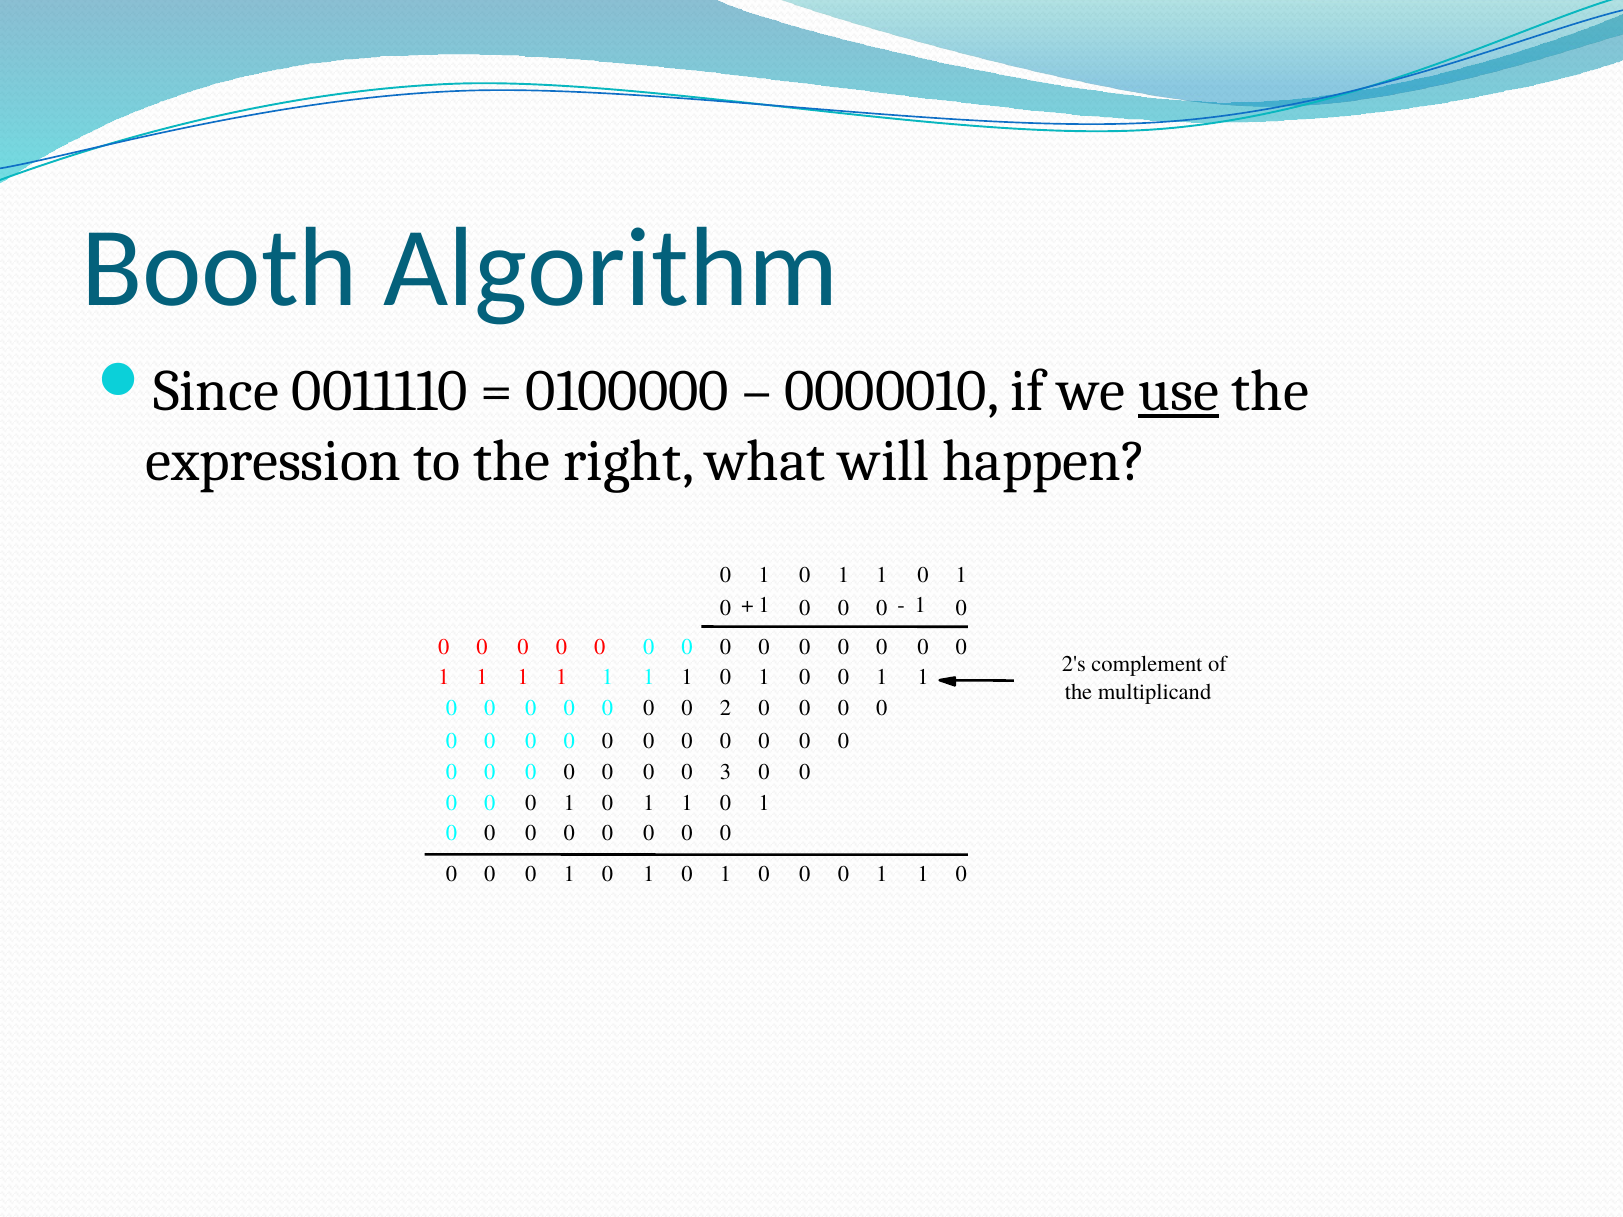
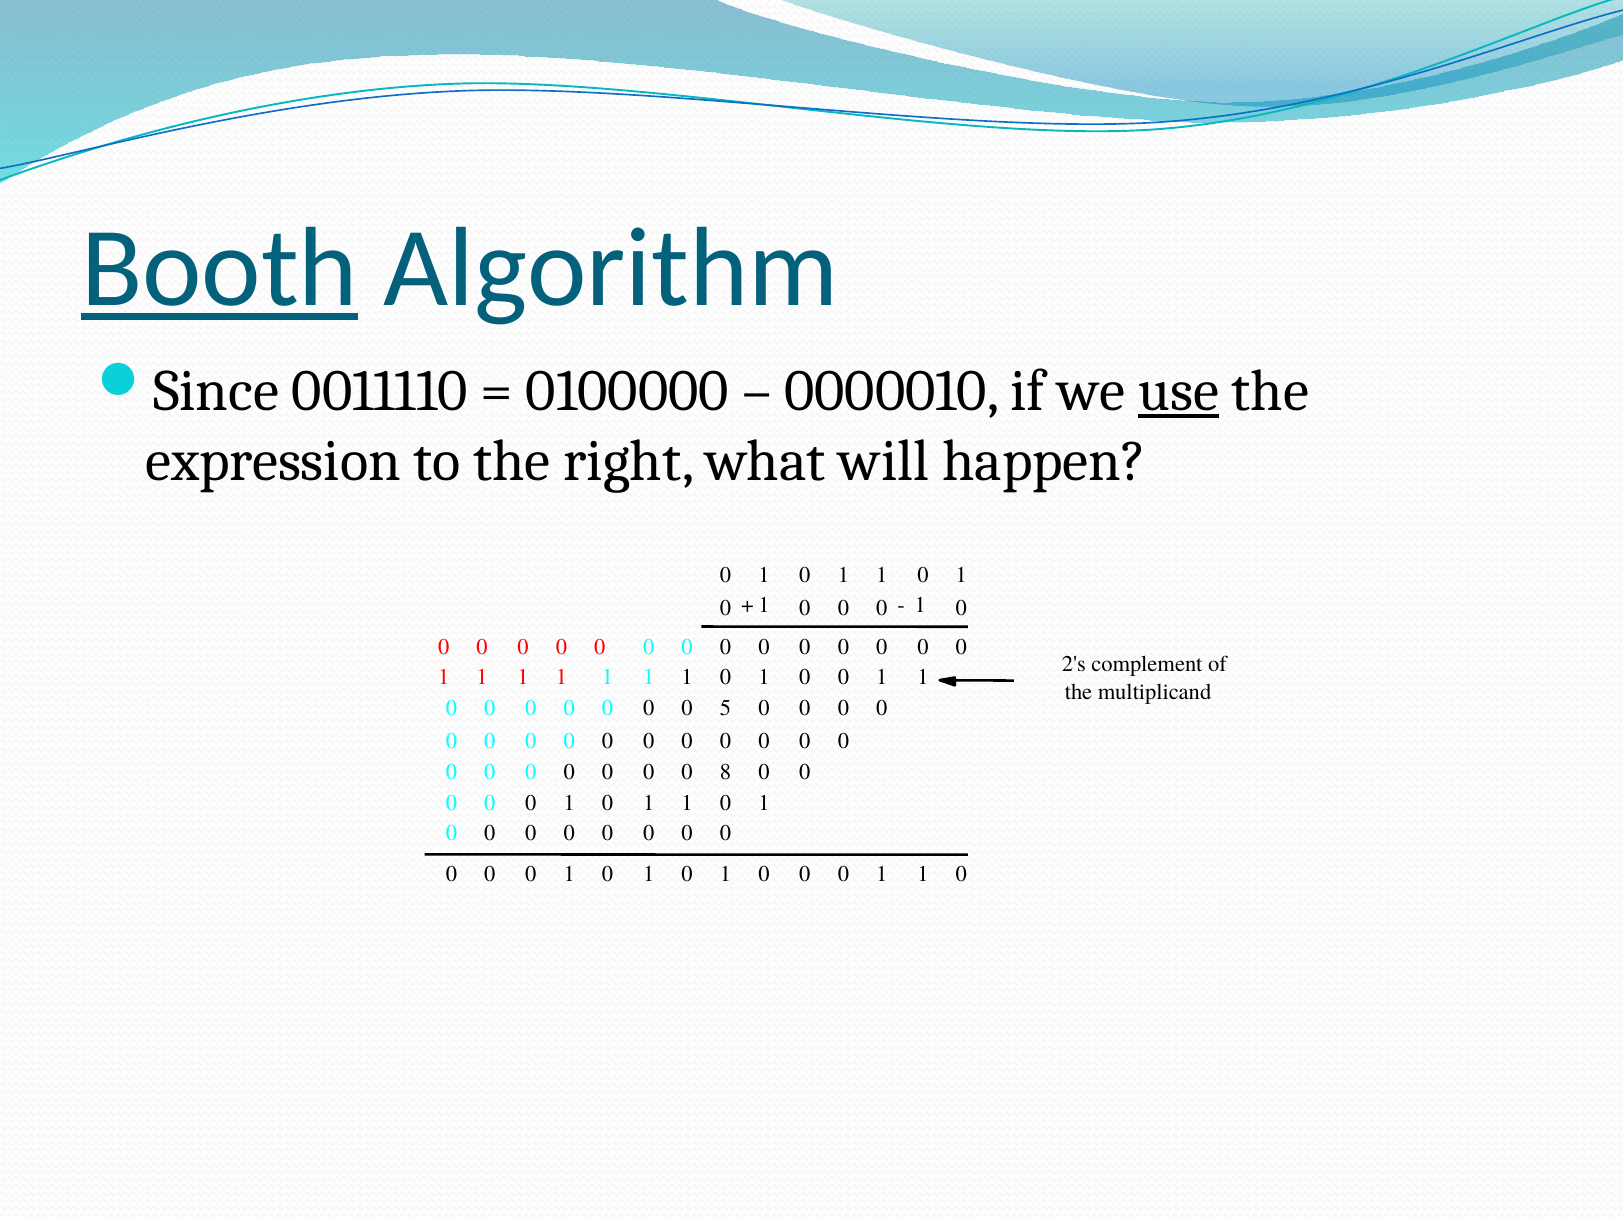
Booth underline: none -> present
2: 2 -> 5
3: 3 -> 8
